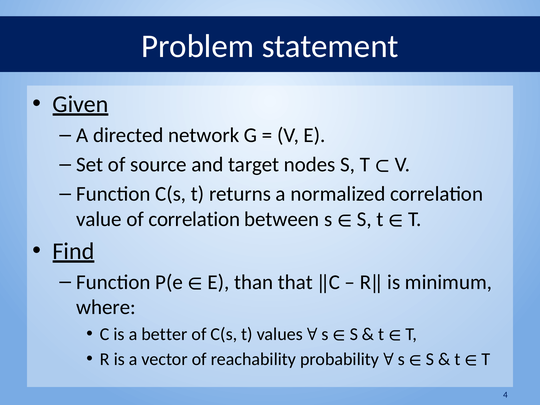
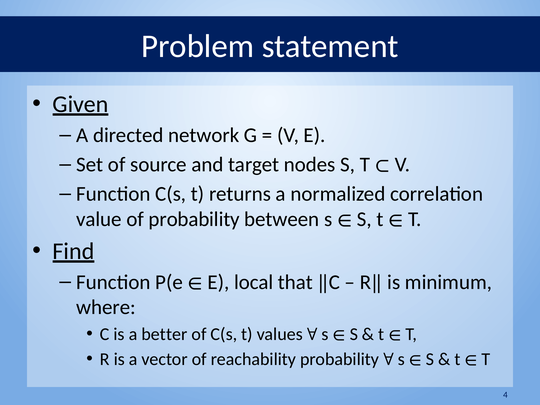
of correlation: correlation -> probability
than: than -> local
